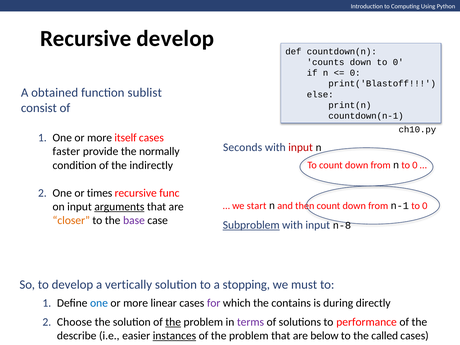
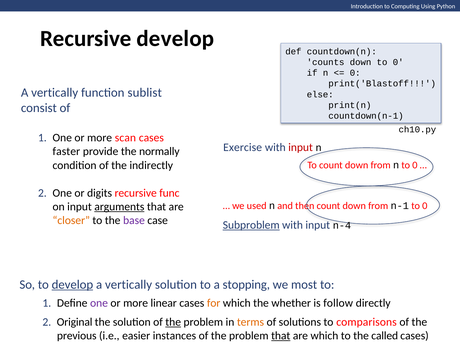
obtained at (55, 93): obtained -> vertically
itself: itself -> scan
Seconds: Seconds -> Exercise
times: times -> digits
start: start -> used
n-8: n-8 -> n-4
develop at (72, 285) underline: none -> present
must: must -> most
one at (99, 303) colour: blue -> purple
for colour: purple -> orange
contains: contains -> whether
during: during -> follow
Choose: Choose -> Original
terms colour: purple -> orange
performance: performance -> comparisons
describe: describe -> previous
instances underline: present -> none
that at (281, 336) underline: none -> present
are below: below -> which
